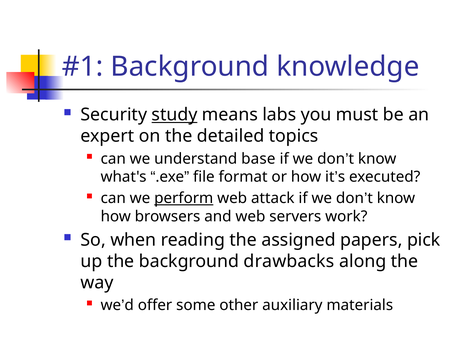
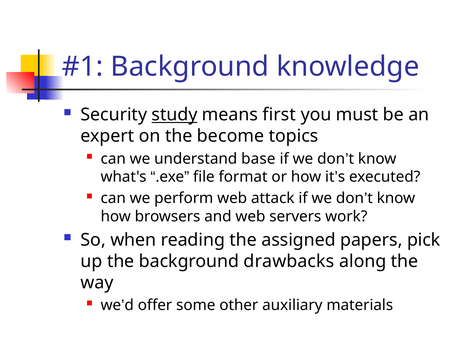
labs: labs -> first
detailed: detailed -> become
perform underline: present -> none
